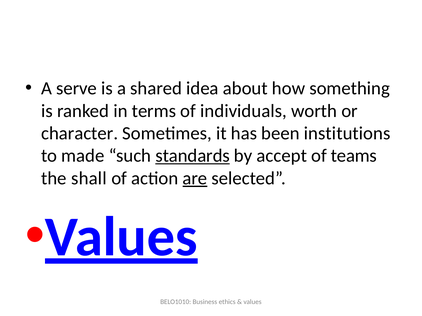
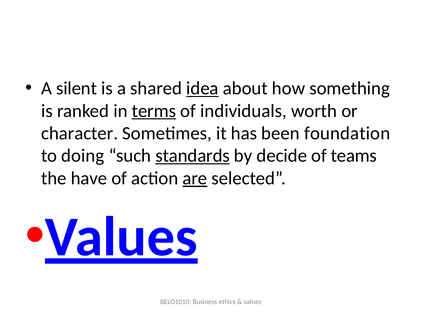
serve: serve -> silent
idea underline: none -> present
terms underline: none -> present
institutions: institutions -> foundation
made: made -> doing
accept: accept -> decide
shall: shall -> have
